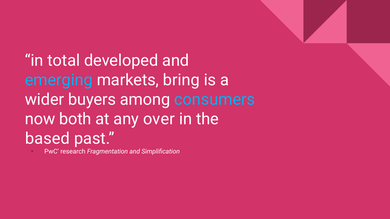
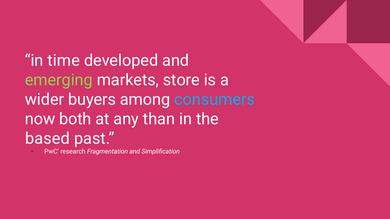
total: total -> time
emerging colour: light blue -> light green
bring: bring -> store
over: over -> than
